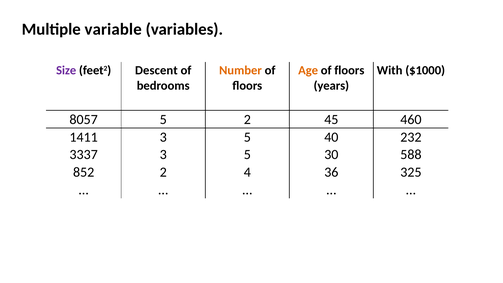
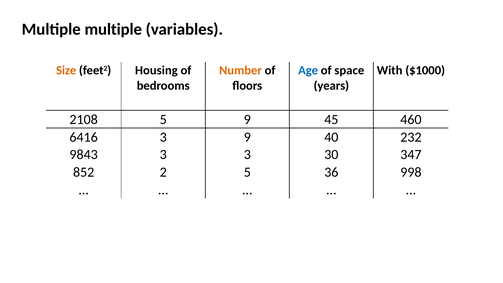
Multiple variable: variable -> multiple
Size colour: purple -> orange
Descent: Descent -> Housing
Age colour: orange -> blue
floors at (349, 70): floors -> space
8057: 8057 -> 2108
5 2: 2 -> 9
1411: 1411 -> 6416
5 at (247, 137): 5 -> 9
3337: 3337 -> 9843
5 at (247, 155): 5 -> 3
588: 588 -> 347
2 4: 4 -> 5
325: 325 -> 998
